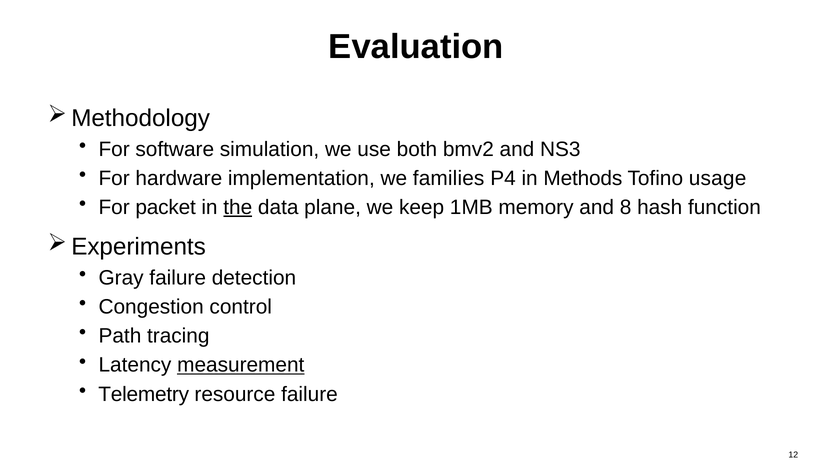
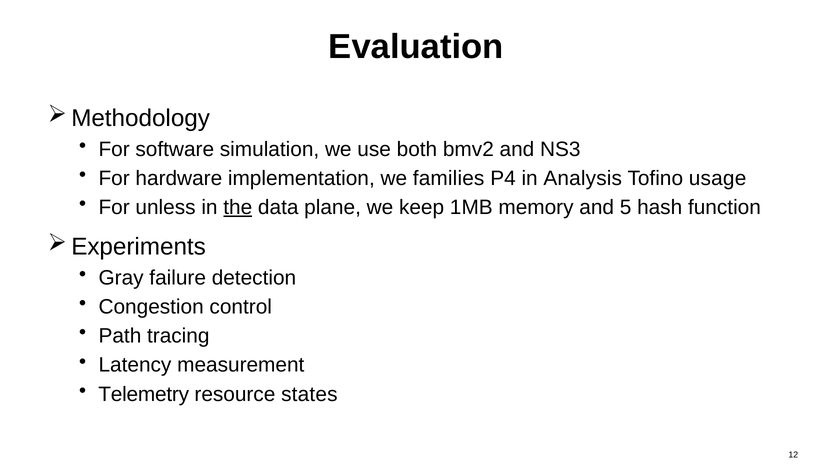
Methods: Methods -> Analysis
packet: packet -> unless
8: 8 -> 5
measurement underline: present -> none
resource failure: failure -> states
